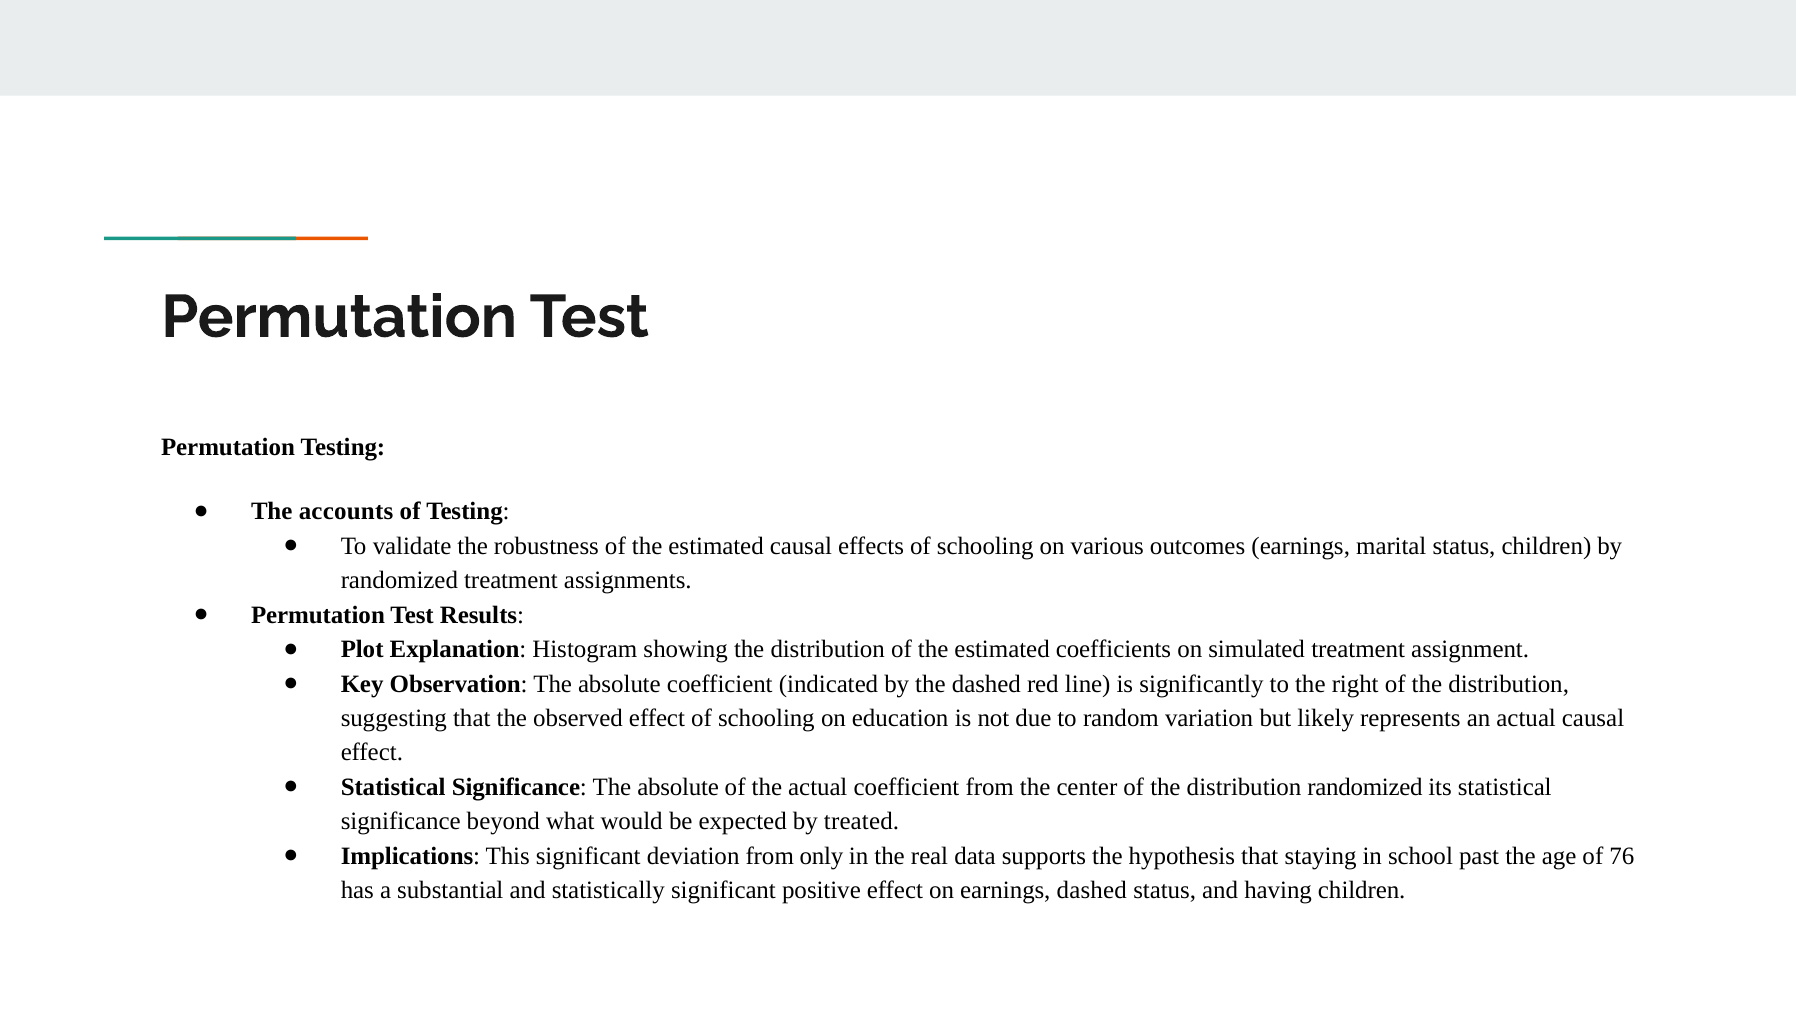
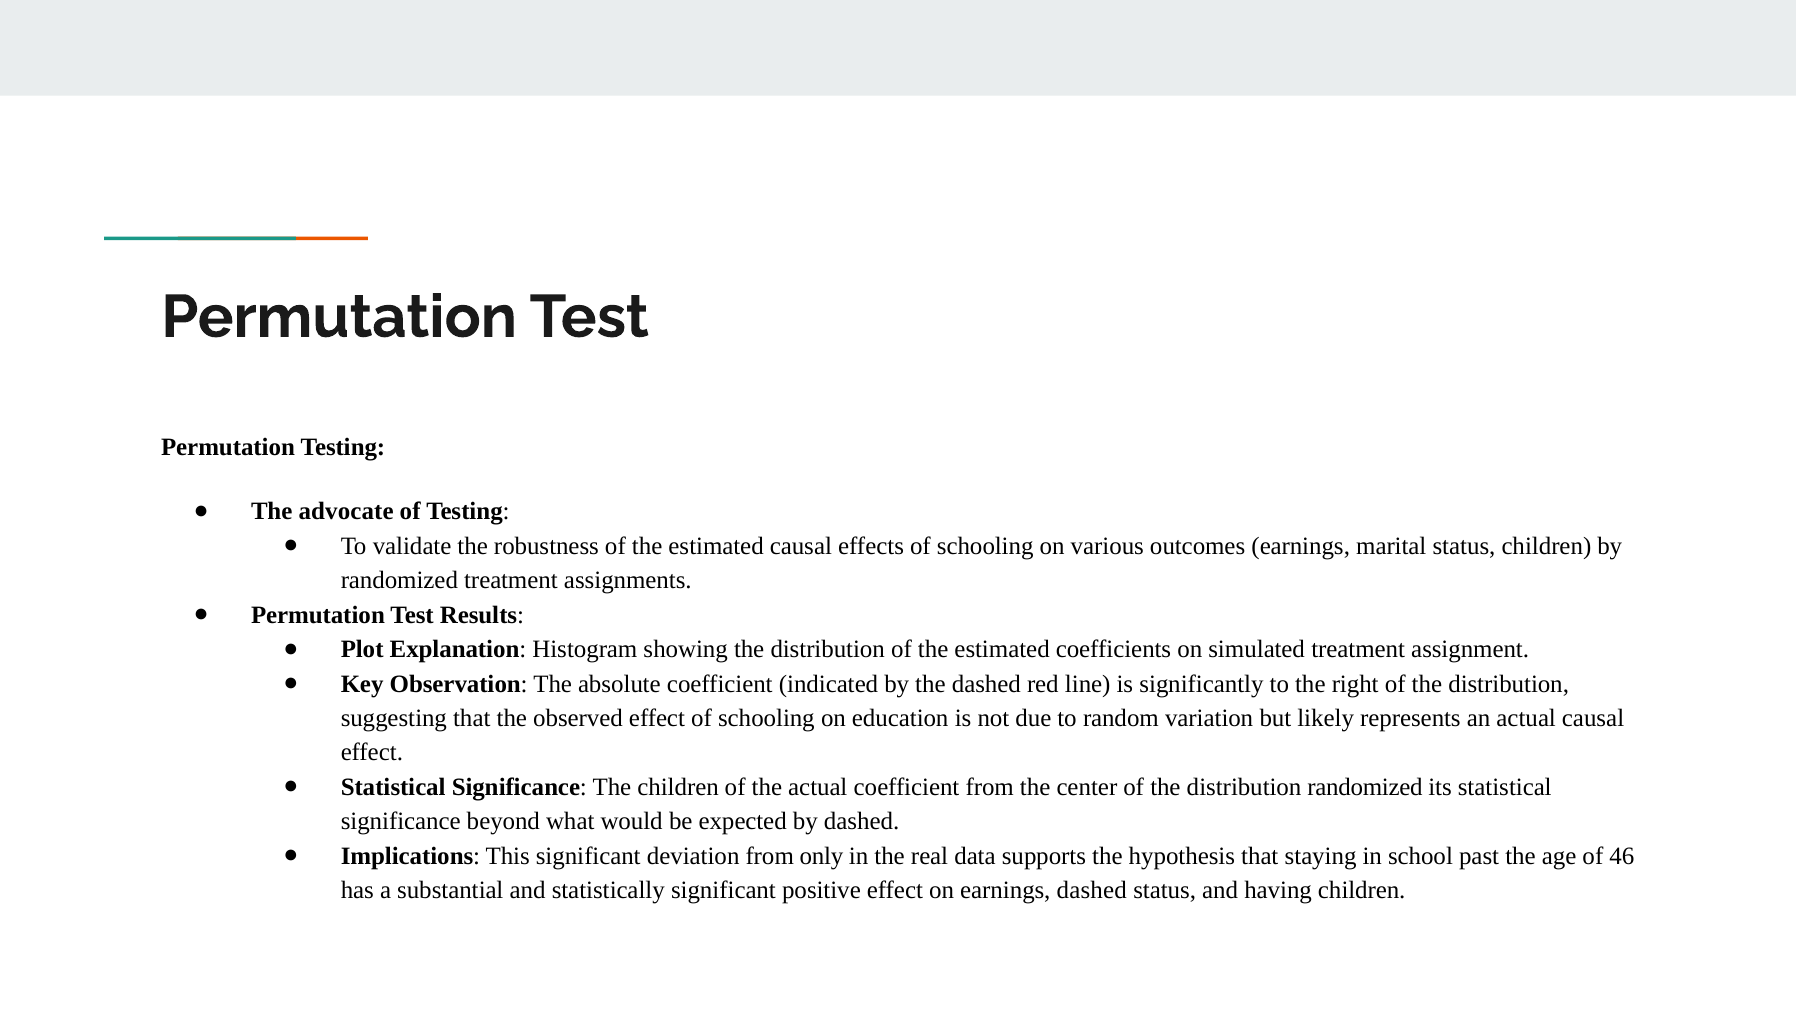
accounts: accounts -> advocate
Significance The absolute: absolute -> children
by treated: treated -> dashed
76: 76 -> 46
